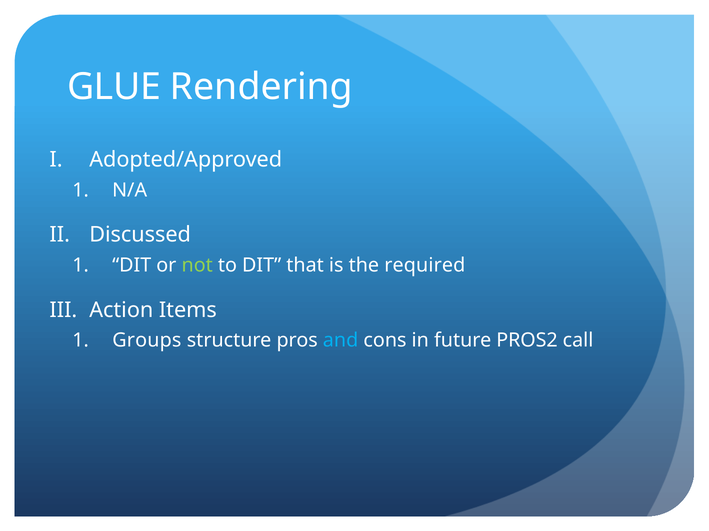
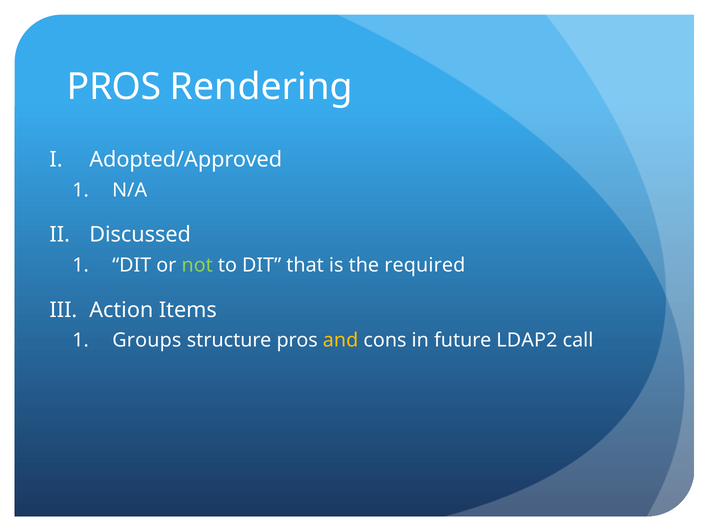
GLUE at (114, 87): GLUE -> PROS
and colour: light blue -> yellow
PROS2: PROS2 -> LDAP2
